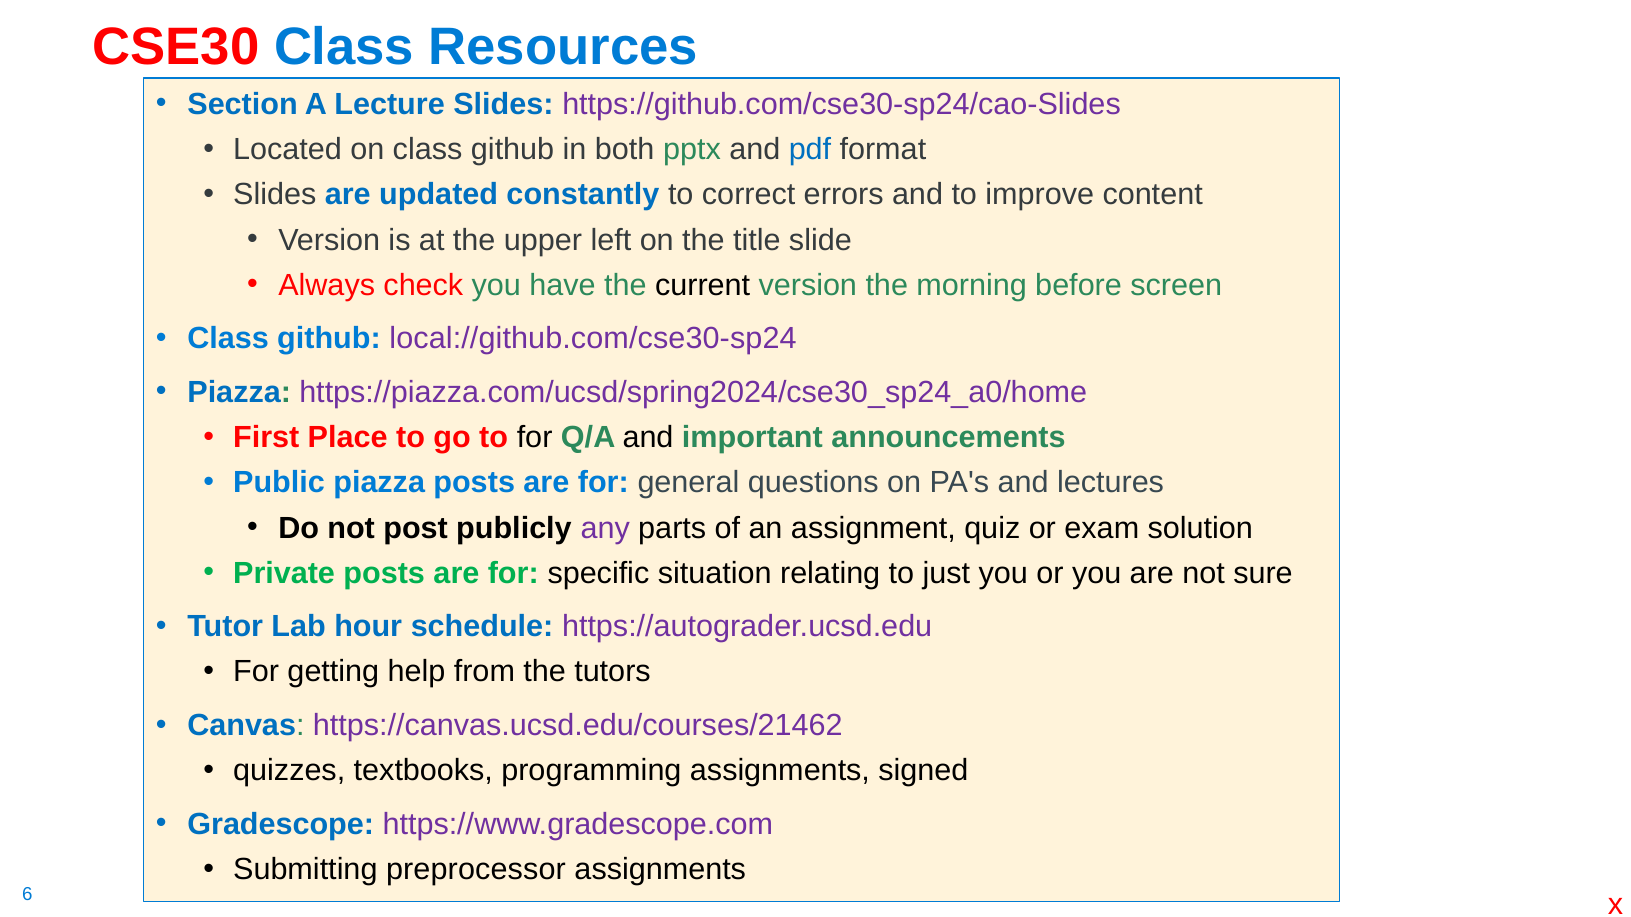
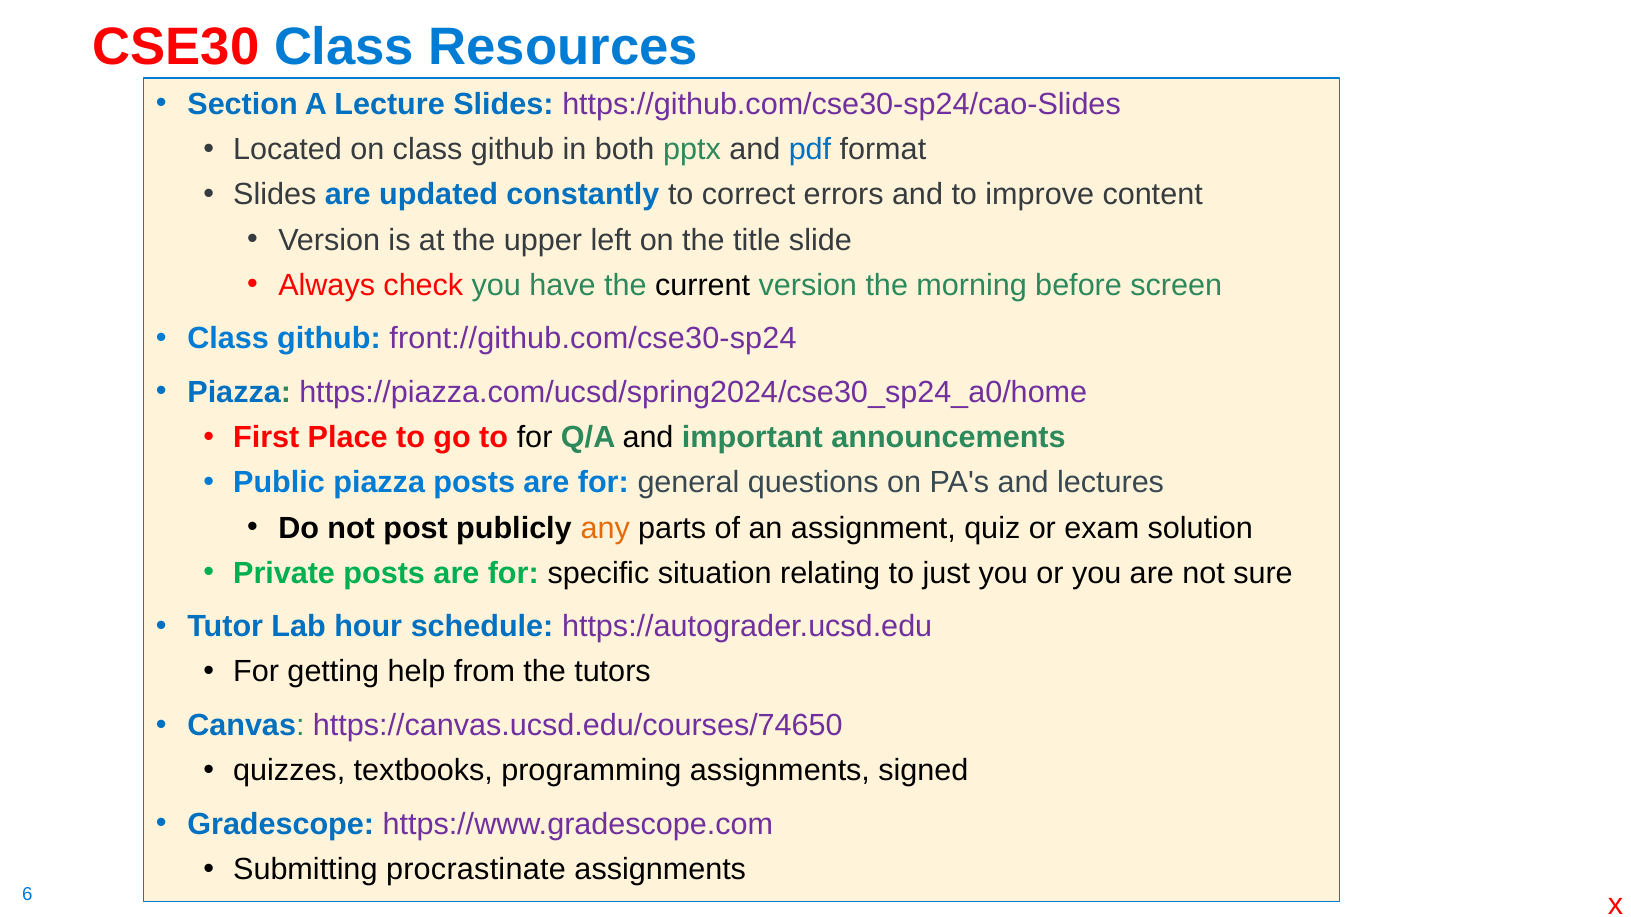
local://github.com/cse30-sp24: local://github.com/cse30-sp24 -> front://github.com/cse30-sp24
any colour: purple -> orange
https://canvas.ucsd.edu/courses/21462: https://canvas.ucsd.edu/courses/21462 -> https://canvas.ucsd.edu/courses/74650
preprocessor: preprocessor -> procrastinate
